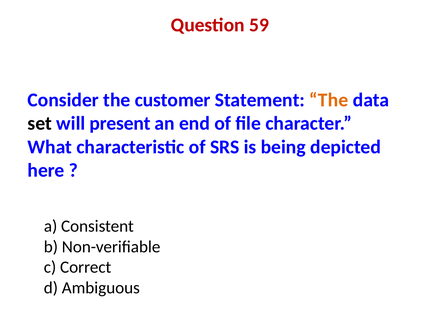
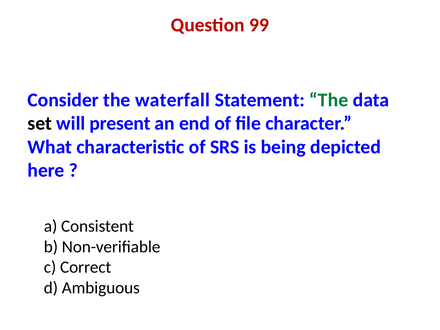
59: 59 -> 99
customer: customer -> waterfall
The at (329, 100) colour: orange -> green
